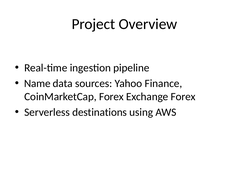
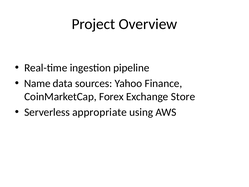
Exchange Forex: Forex -> Store
destinations: destinations -> appropriate
